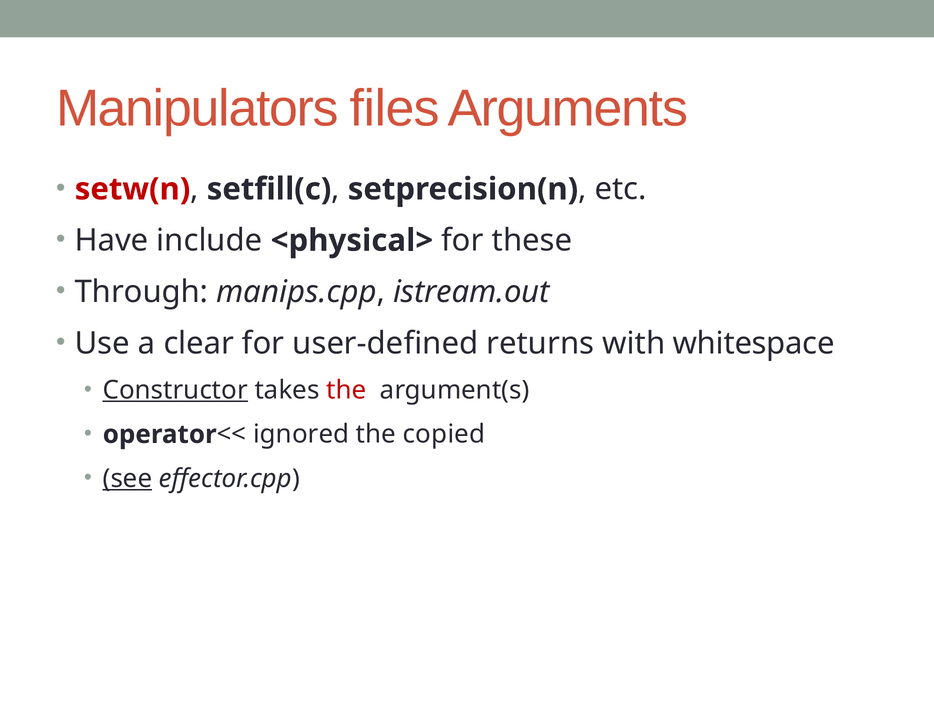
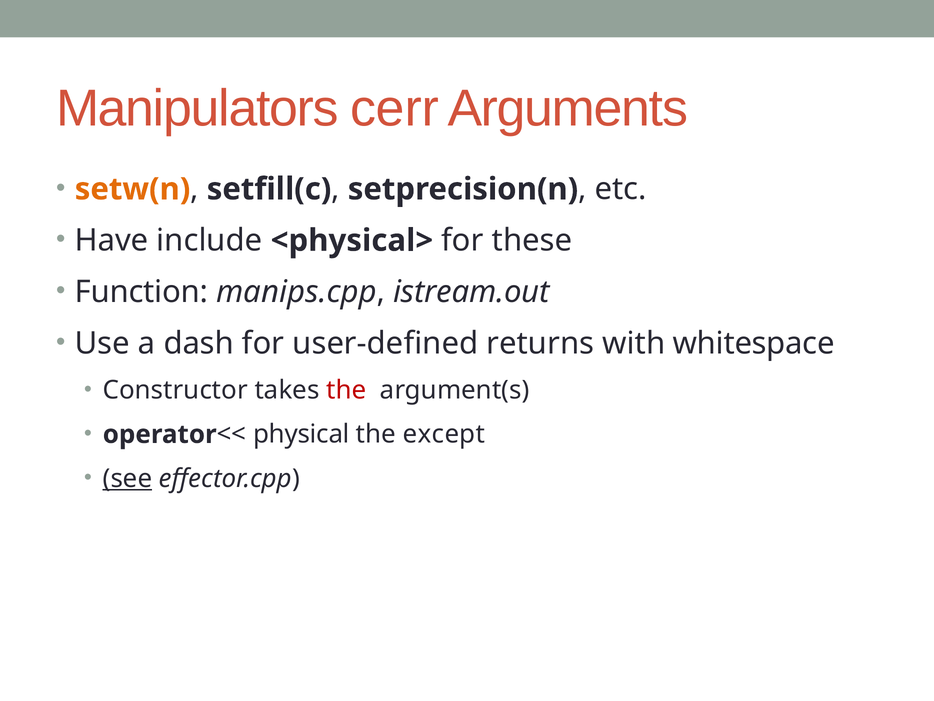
files: files -> cerr
setw(n colour: red -> orange
Through: Through -> Function
clear: clear -> dash
Constructor underline: present -> none
ignored: ignored -> physical
copied: copied -> except
